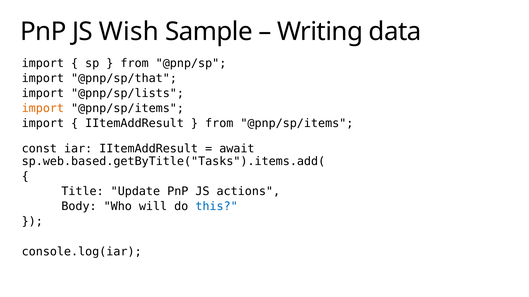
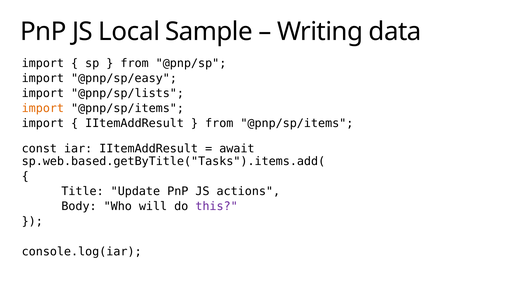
Wish: Wish -> Local
@pnp/sp/that: @pnp/sp/that -> @pnp/sp/easy
this colour: blue -> purple
